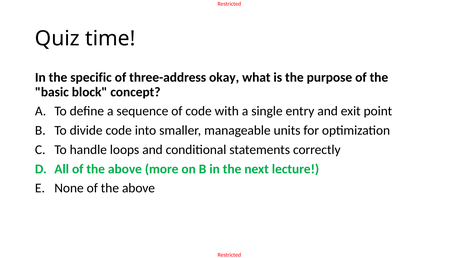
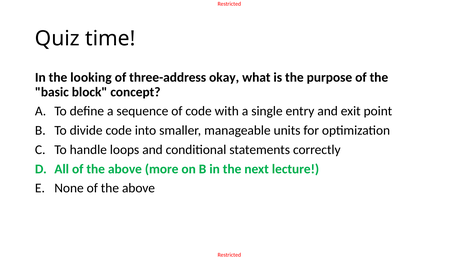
specific: specific -> looking
